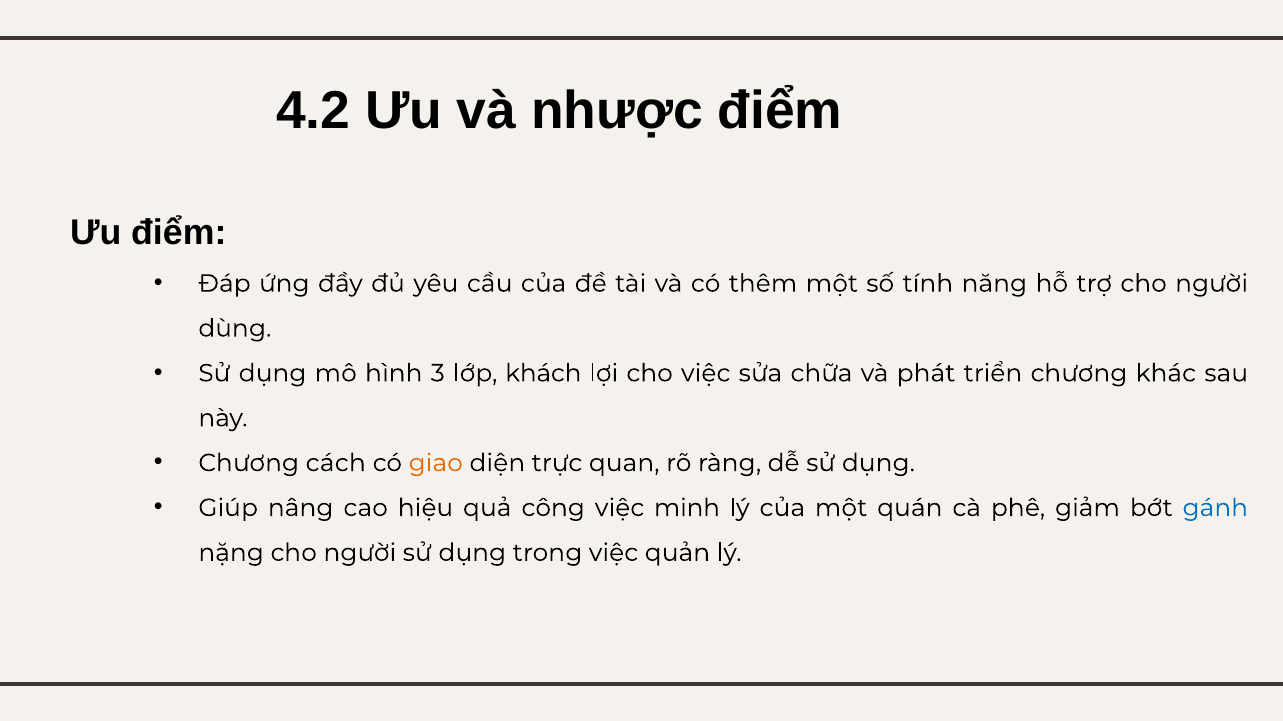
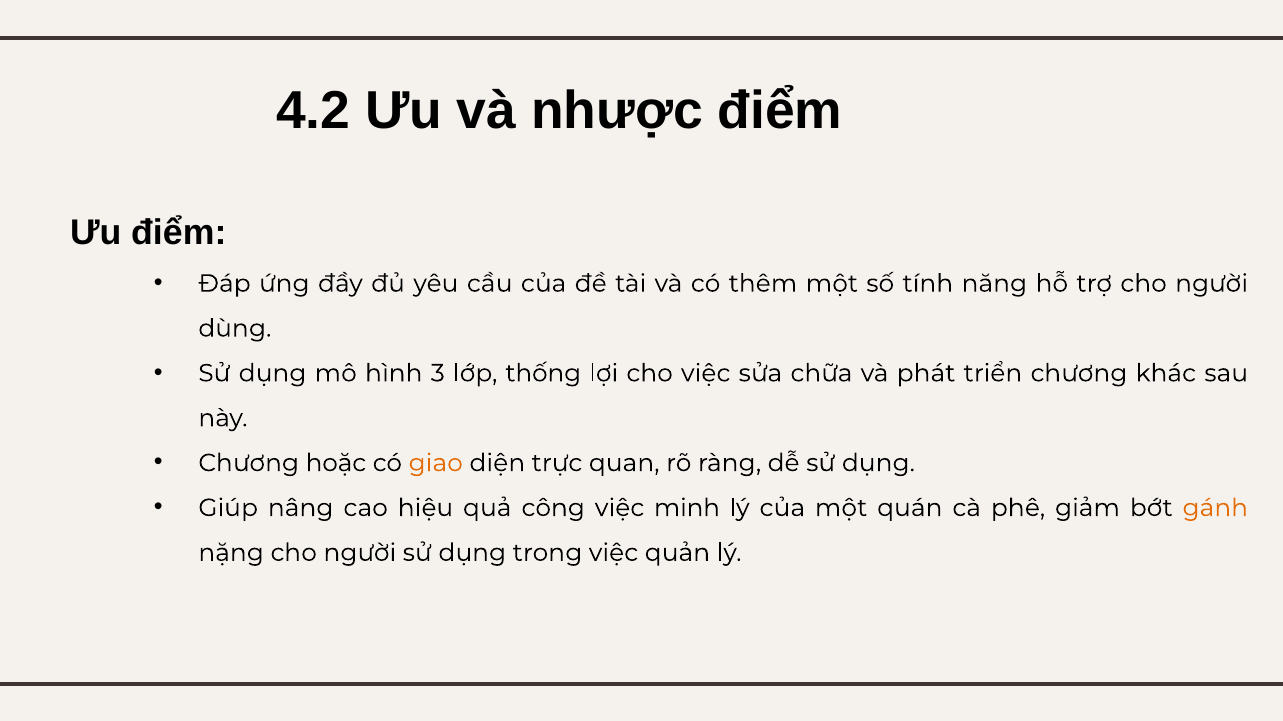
khách: khách -> thống
cách: cách -> hoặc
gánh colour: blue -> orange
